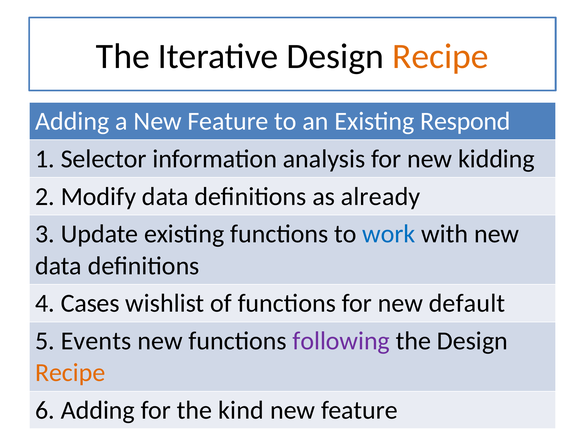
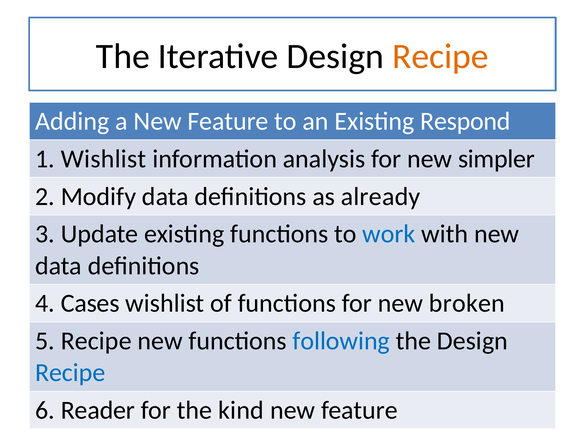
1 Selector: Selector -> Wishlist
kidding: kidding -> simpler
default: default -> broken
5 Events: Events -> Recipe
following colour: purple -> blue
Recipe at (70, 373) colour: orange -> blue
6 Adding: Adding -> Reader
